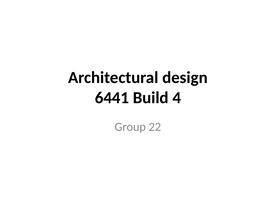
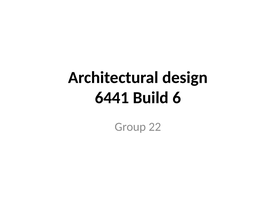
4: 4 -> 6
